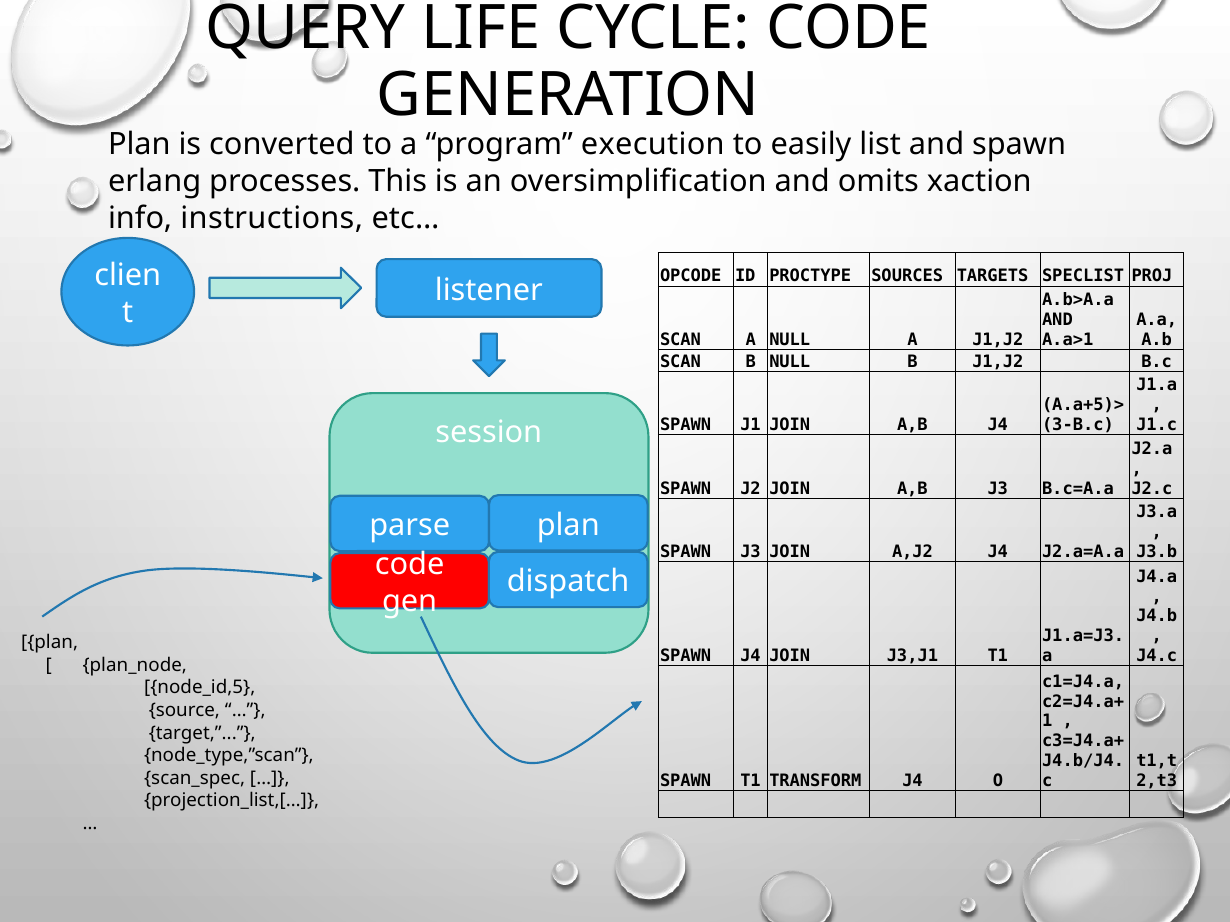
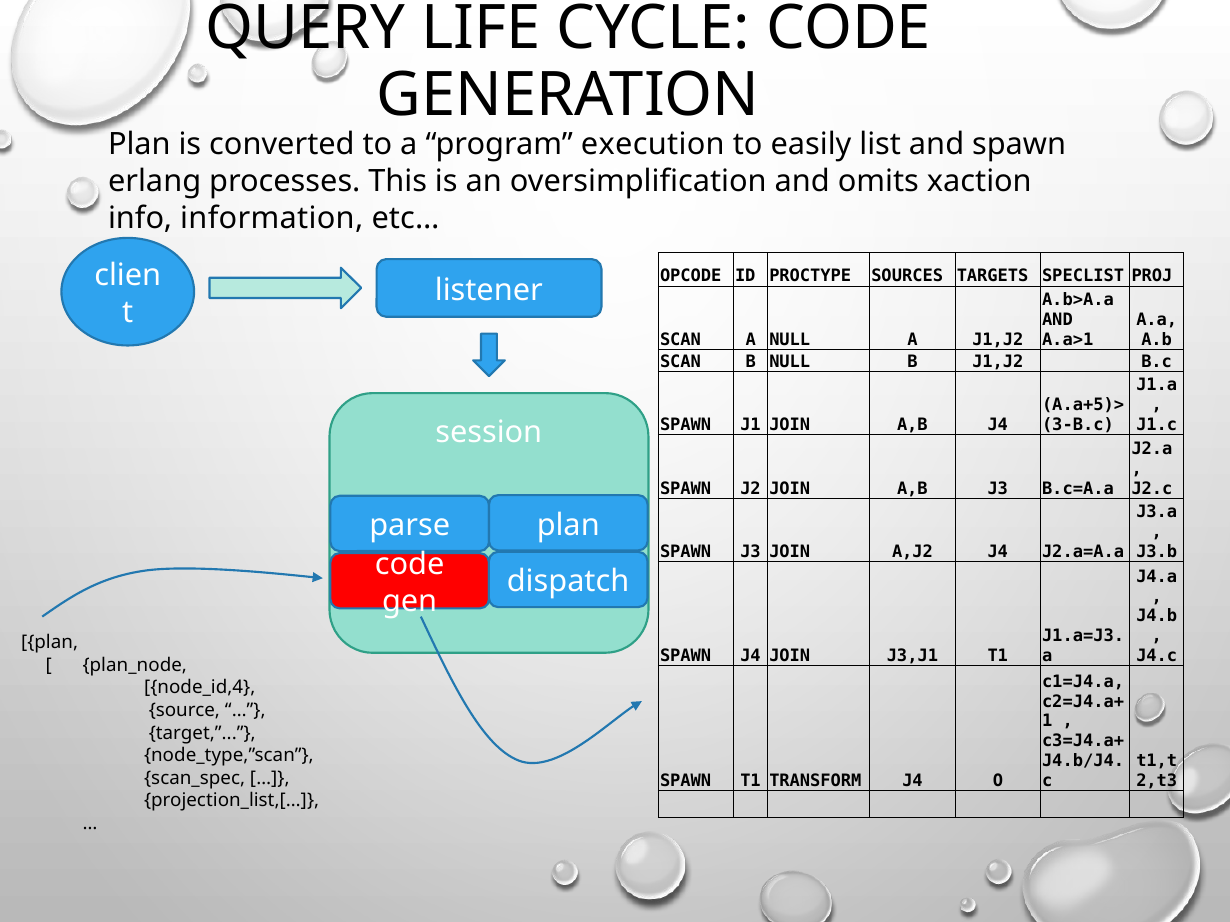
instructions: instructions -> information
node_id,5: node_id,5 -> node_id,4
